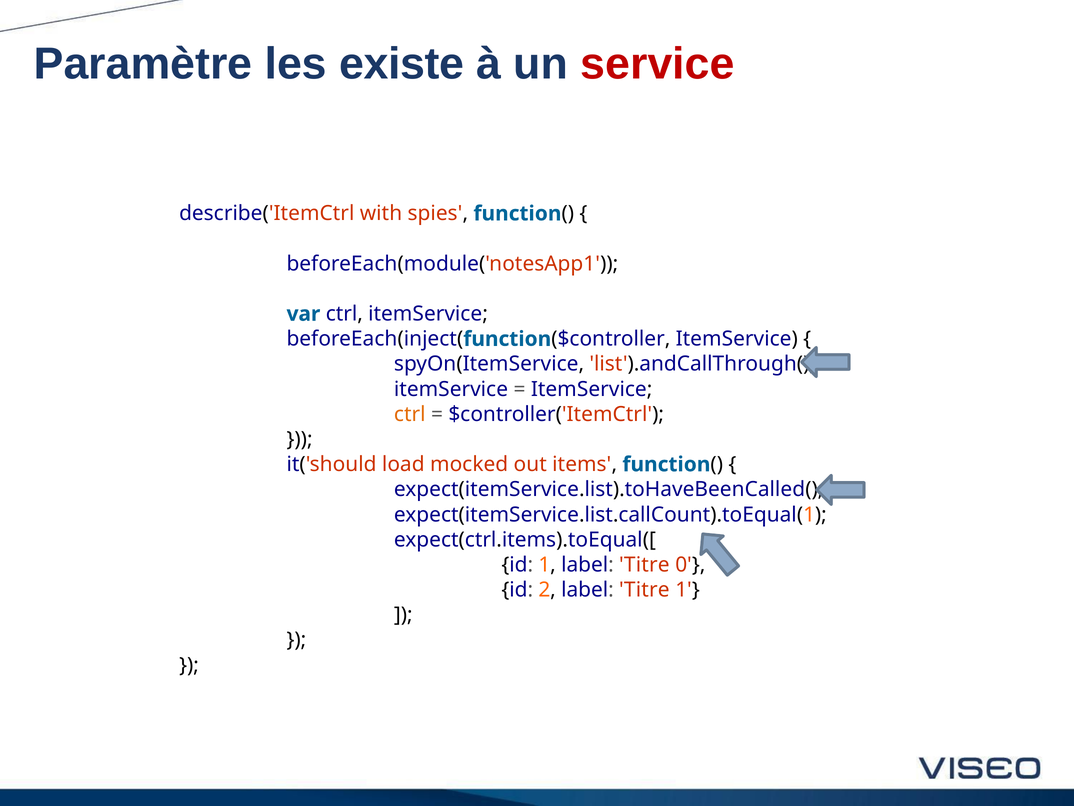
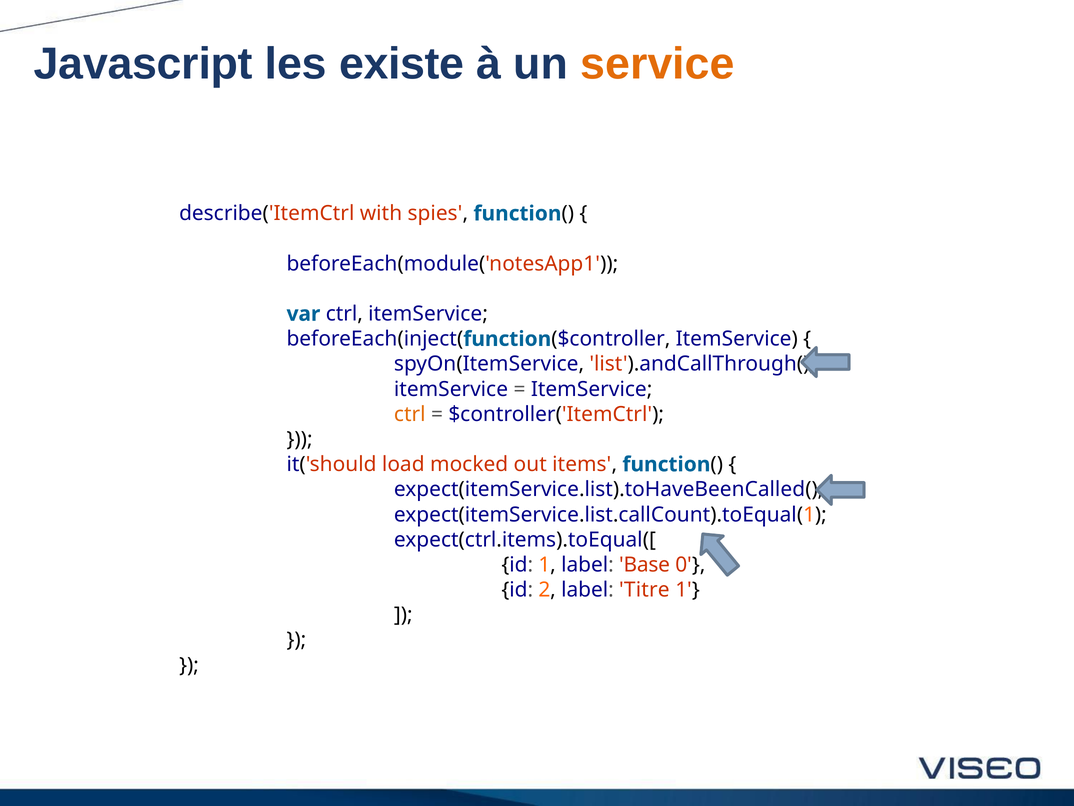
Paramètre: Paramètre -> Javascript
service colour: red -> orange
1 label Titre: Titre -> Base
